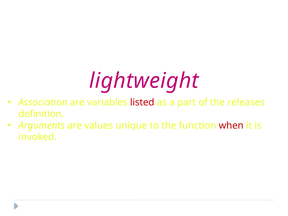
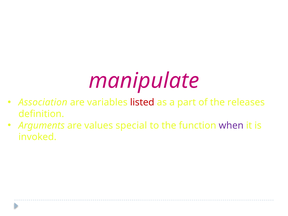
lightweight: lightweight -> manipulate
unique: unique -> special
when colour: red -> purple
